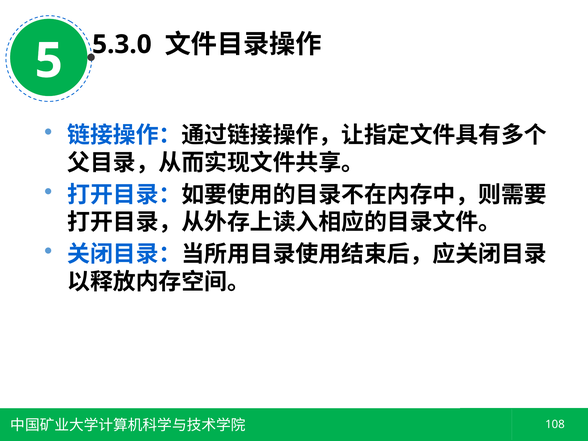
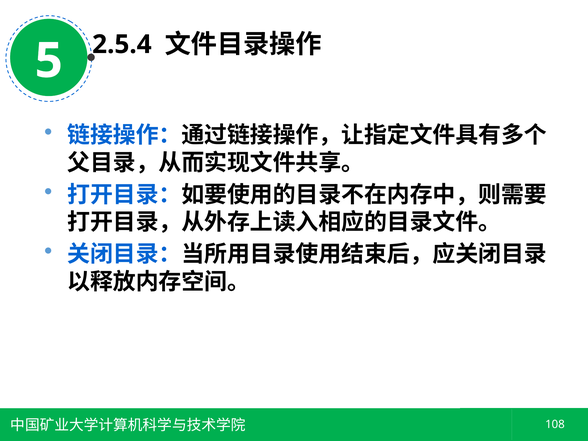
5.3.0: 5.3.0 -> 2.5.4
